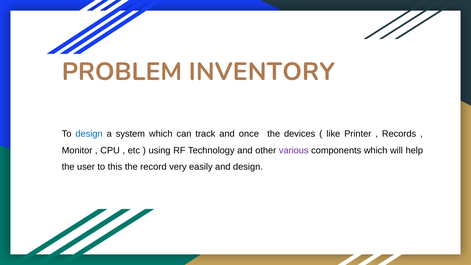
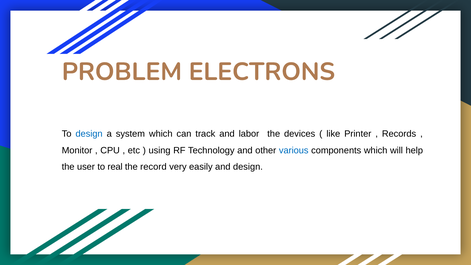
INVENTORY: INVENTORY -> ELECTRONS
once: once -> labor
various colour: purple -> blue
this: this -> real
